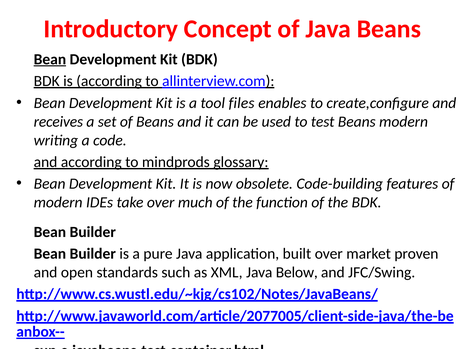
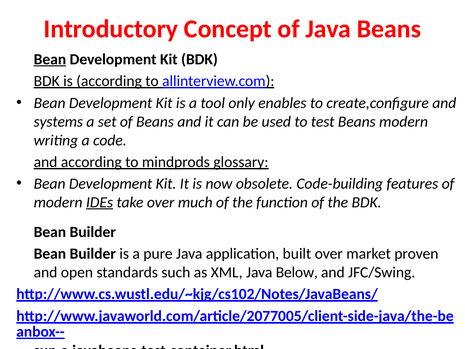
files: files -> only
receives: receives -> systems
IDEs underline: none -> present
